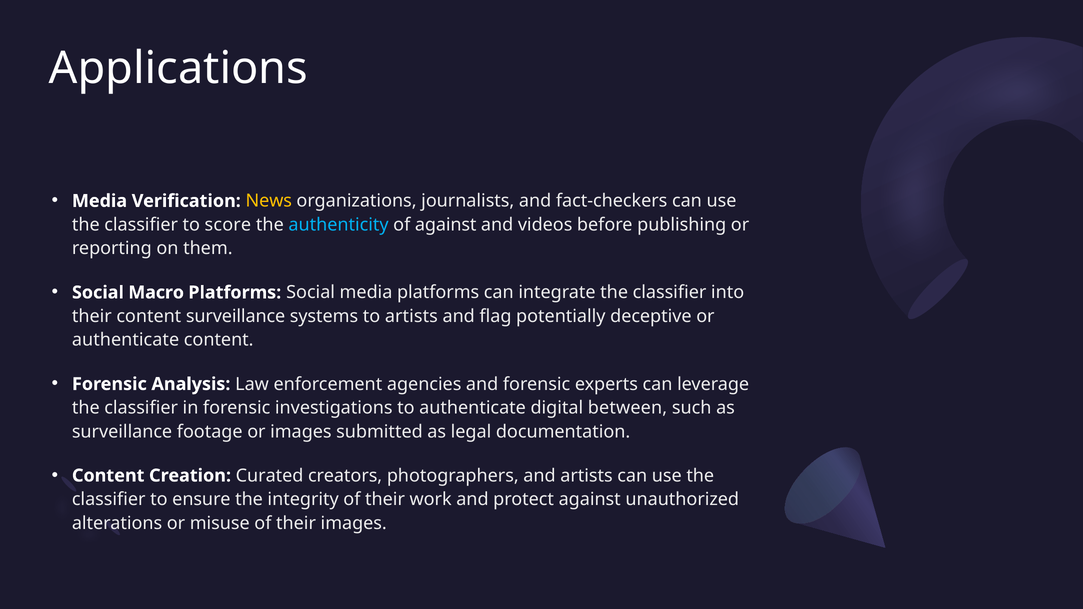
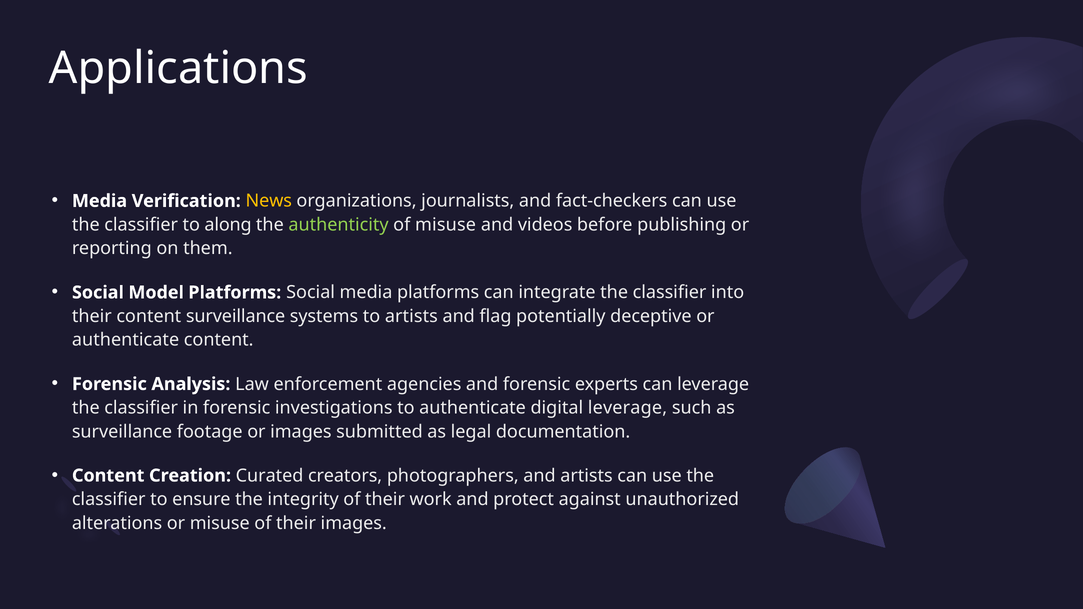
score: score -> along
authenticity colour: light blue -> light green
of against: against -> misuse
Macro: Macro -> Model
digital between: between -> leverage
